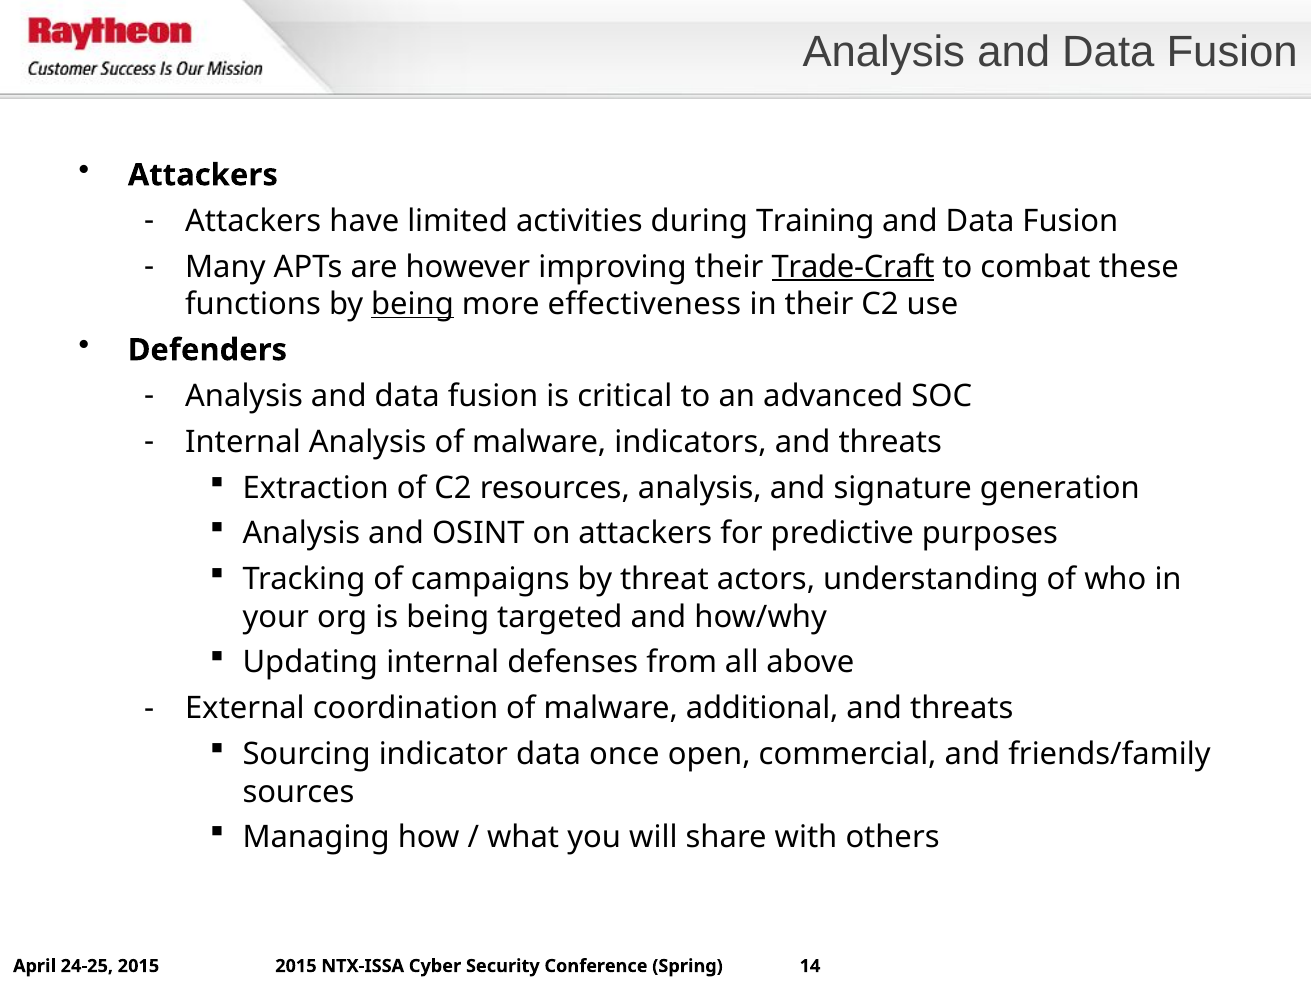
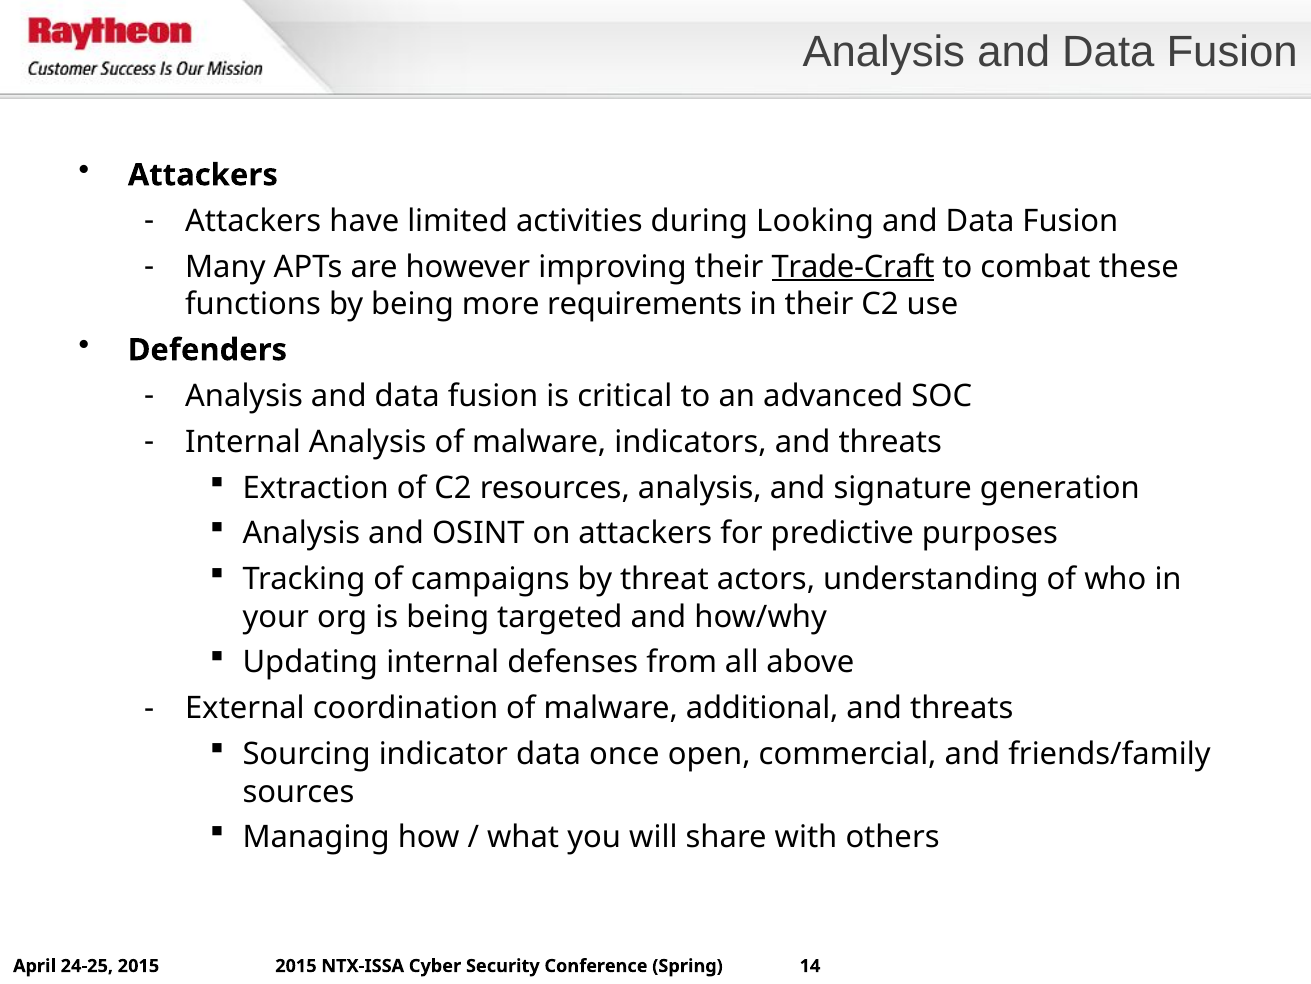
Training: Training -> Looking
being at (413, 304) underline: present -> none
effectiveness: effectiveness -> requirements
